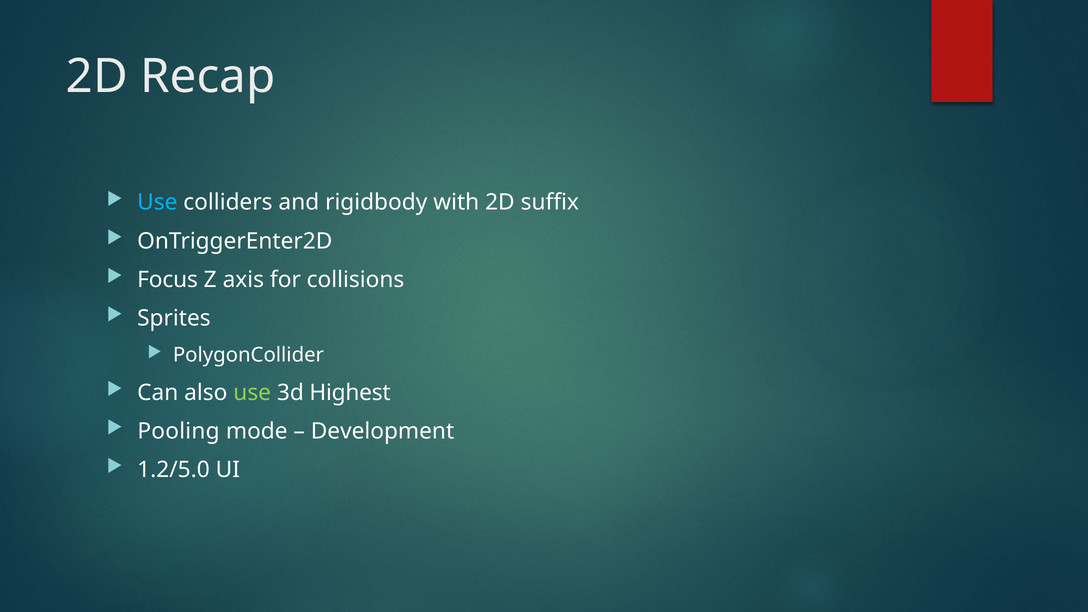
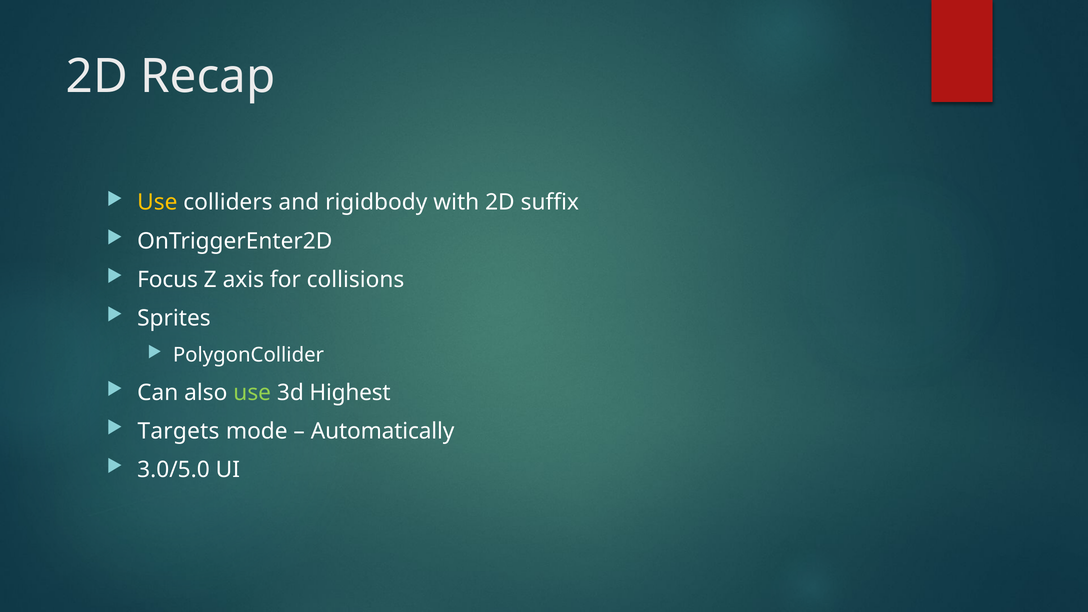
Use at (157, 202) colour: light blue -> yellow
Pooling: Pooling -> Targets
Development: Development -> Automatically
1.2/5.0: 1.2/5.0 -> 3.0/5.0
